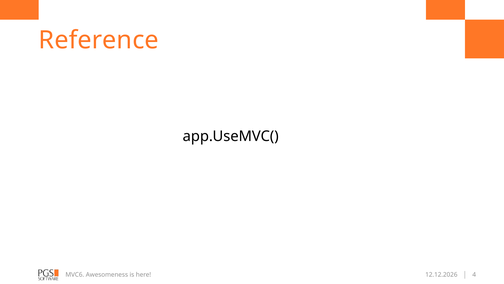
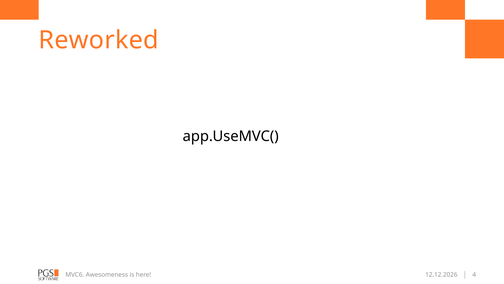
Reference: Reference -> Reworked
